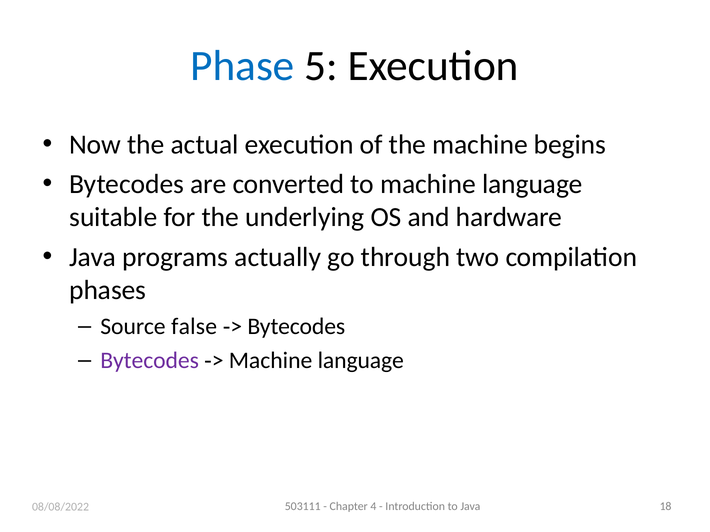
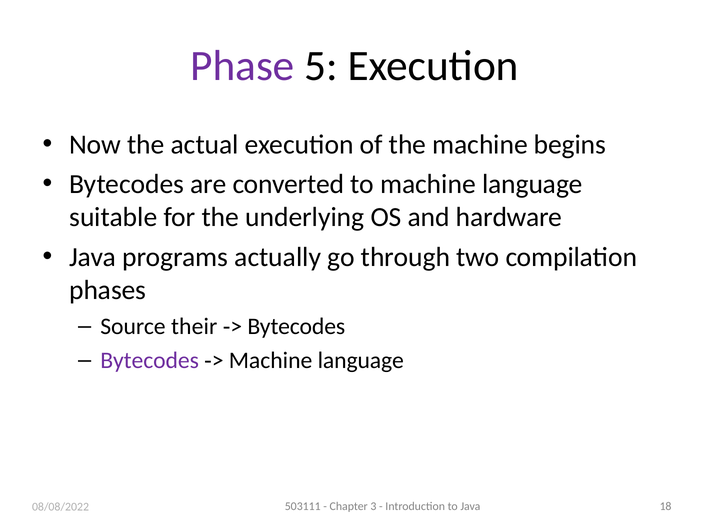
Phase colour: blue -> purple
false: false -> their
4: 4 -> 3
